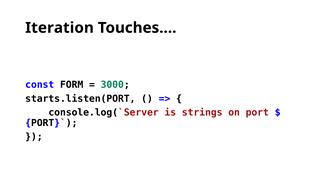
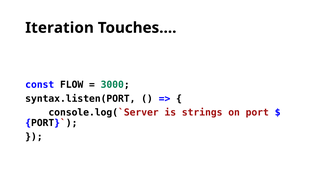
FORM: FORM -> FLOW
starts.listen(PORT: starts.listen(PORT -> syntax.listen(PORT
